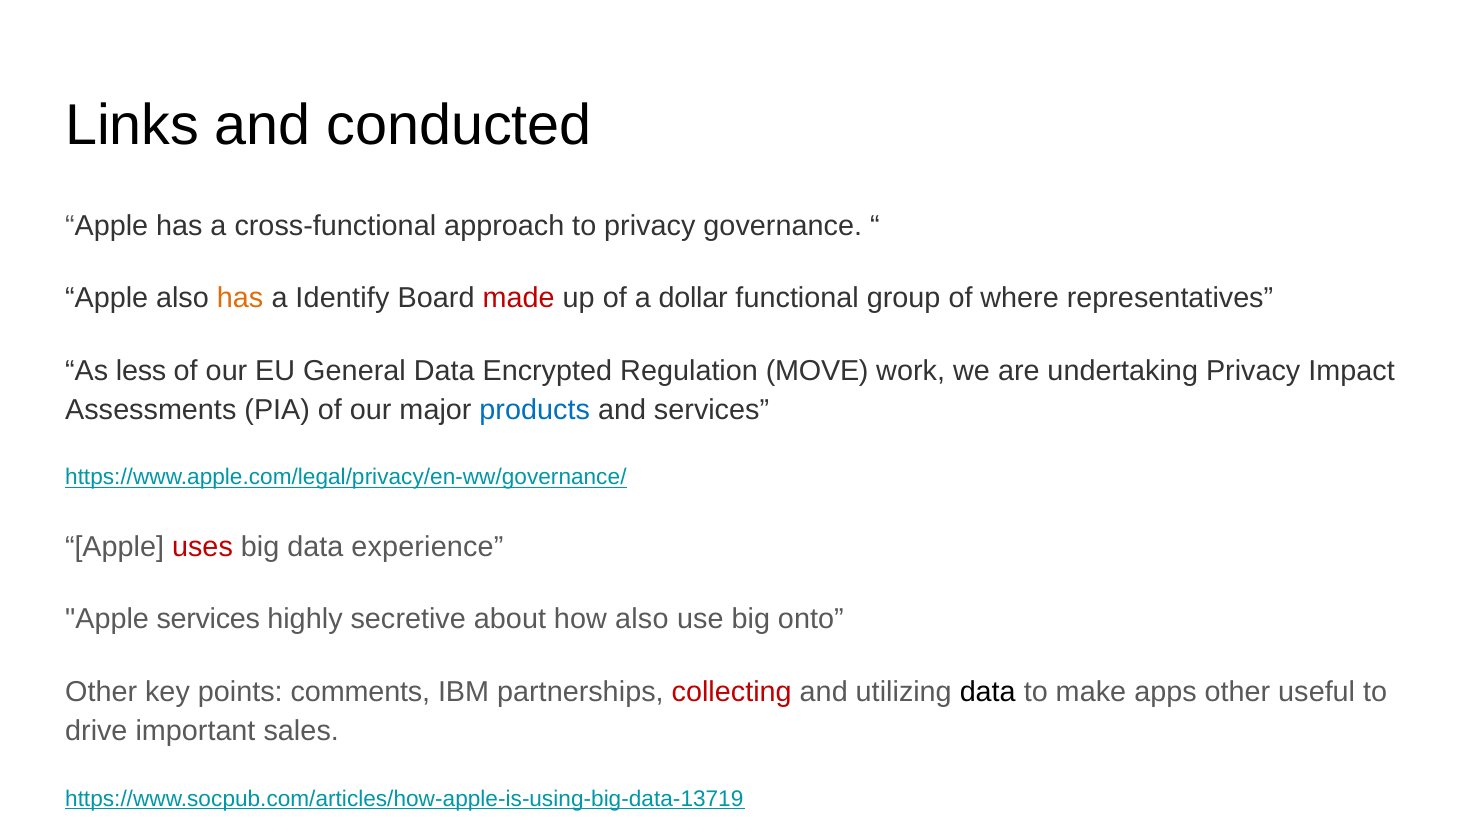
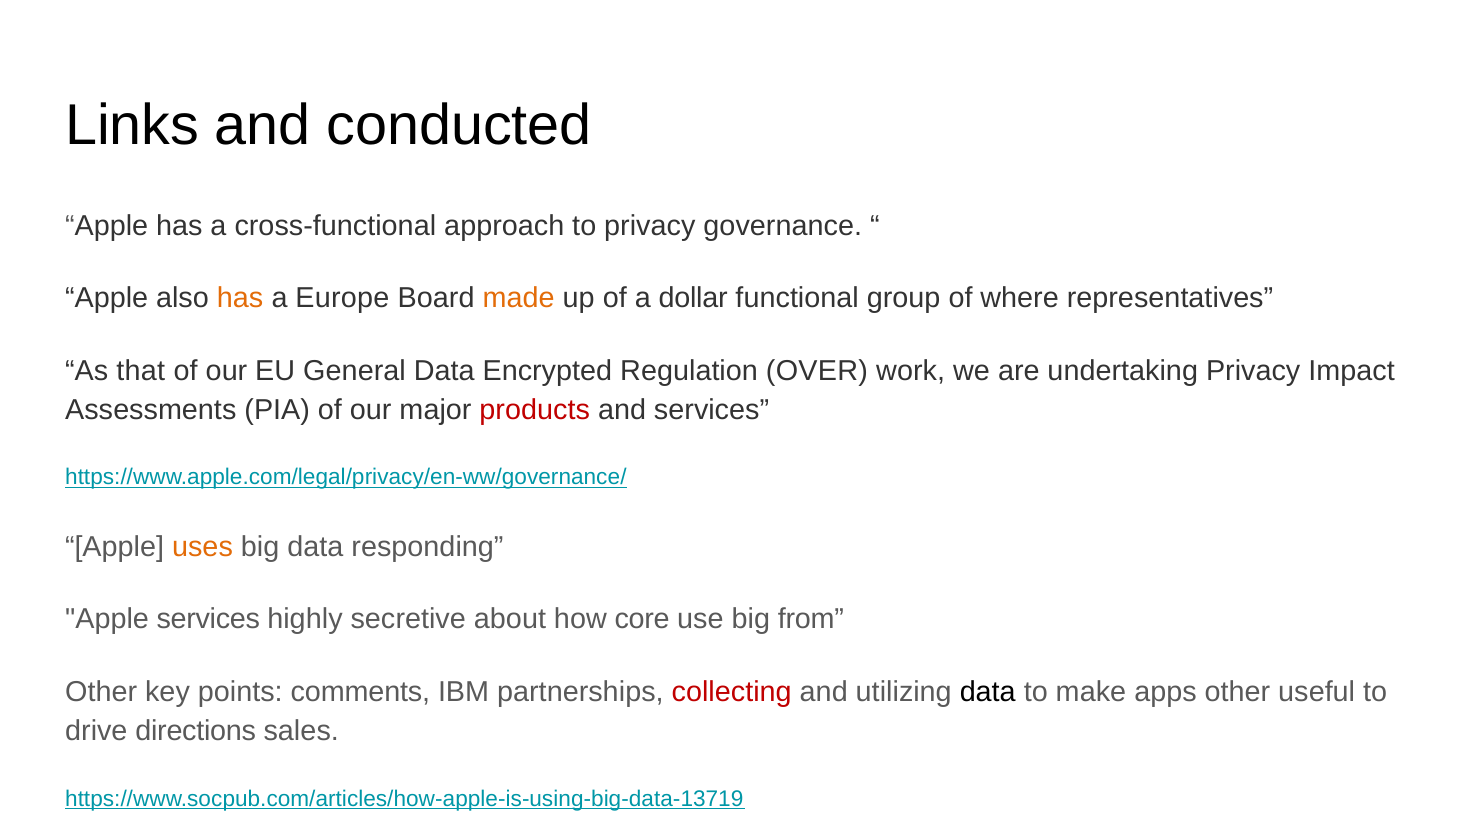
Identify: Identify -> Europe
made colour: red -> orange
less: less -> that
MOVE: MOVE -> OVER
products colour: blue -> red
uses colour: red -> orange
experience: experience -> responding
how also: also -> core
onto: onto -> from
important: important -> directions
